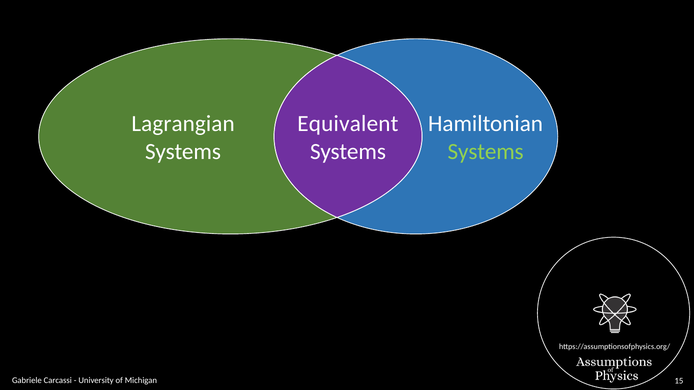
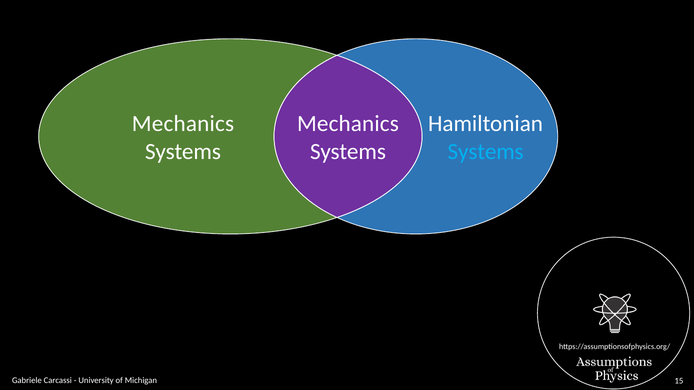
Lagrangian at (183, 124): Lagrangian -> Mechanics
Equivalent at (348, 124): Equivalent -> Mechanics
Systems at (486, 152) colour: light green -> light blue
